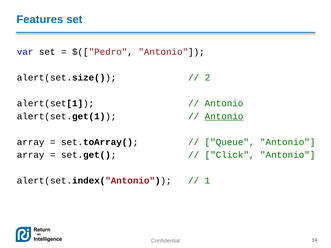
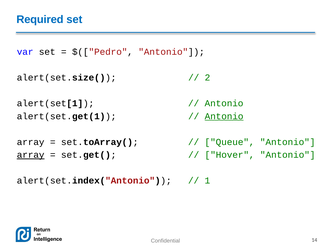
Features: Features -> Required
array at (31, 155) underline: none -> present
Click: Click -> Hover
